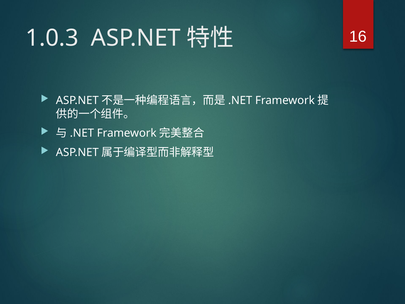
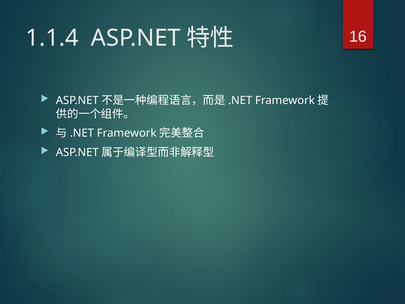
1.0.3: 1.0.3 -> 1.1.4
